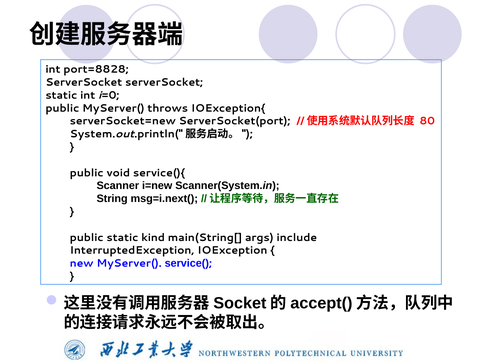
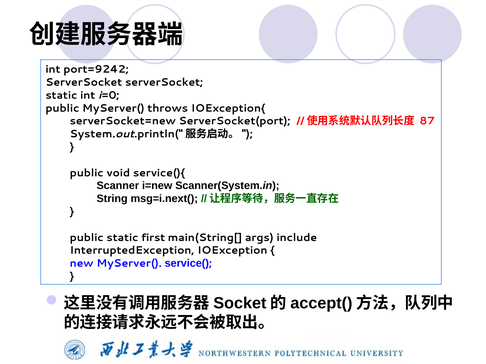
port=8828: port=8828 -> port=9242
80: 80 -> 87
kind: kind -> first
